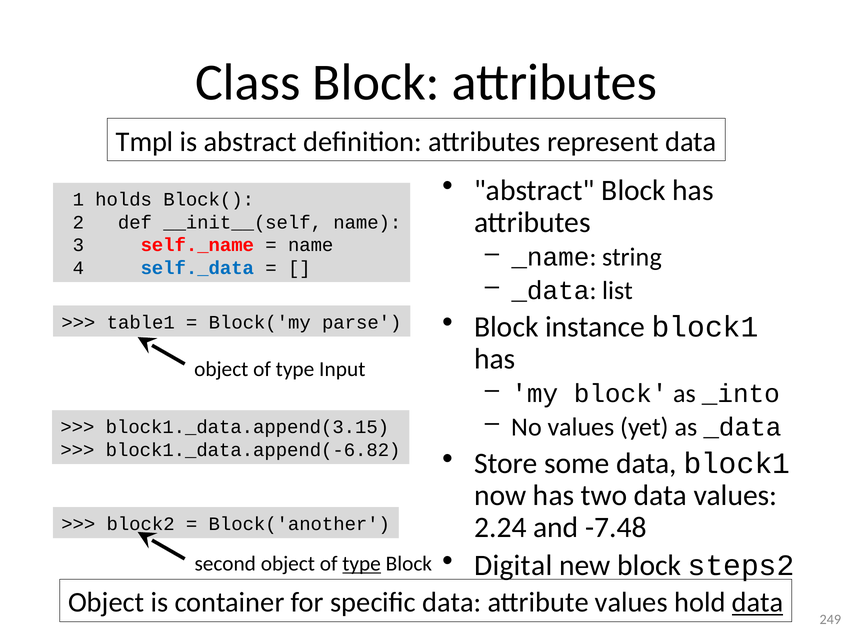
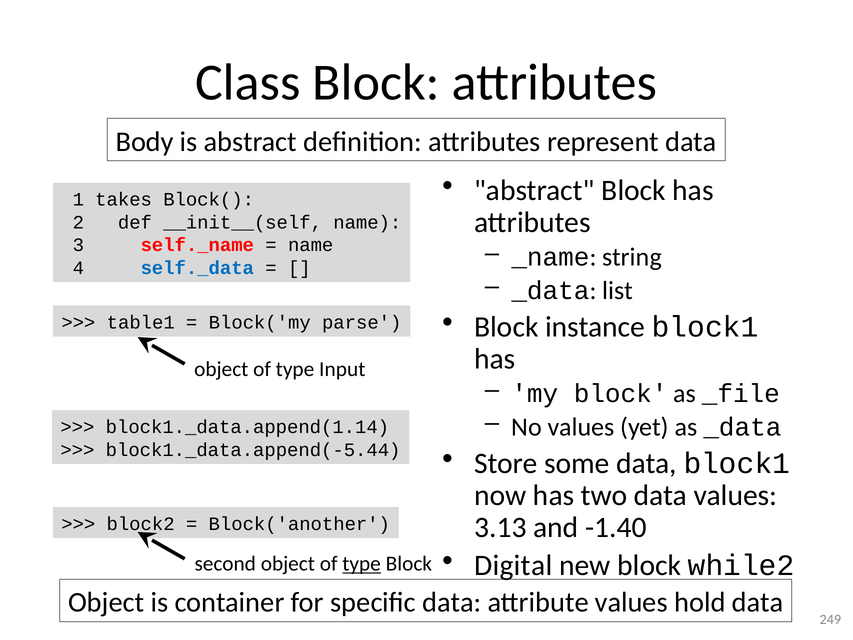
Tmpl: Tmpl -> Body
holds: holds -> takes
_into: _into -> _file
block1._data.append(3.15: block1._data.append(3.15 -> block1._data.append(1.14
block1._data.append(-6.82: block1._data.append(-6.82 -> block1._data.append(-5.44
2.24: 2.24 -> 3.13
-7.48: -7.48 -> -1.40
steps2: steps2 -> while2
data at (758, 602) underline: present -> none
